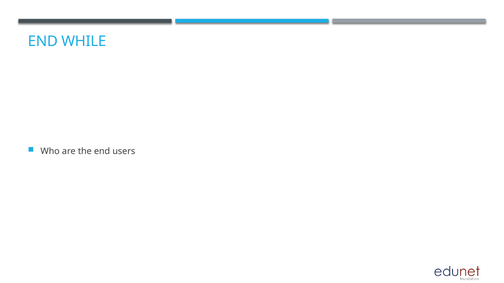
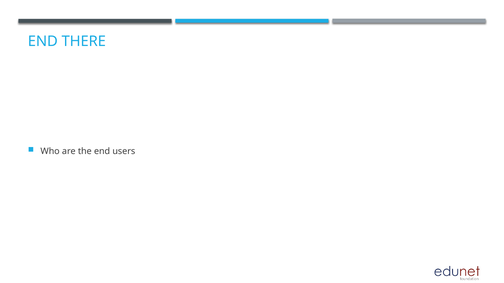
WHILE: WHILE -> THERE
